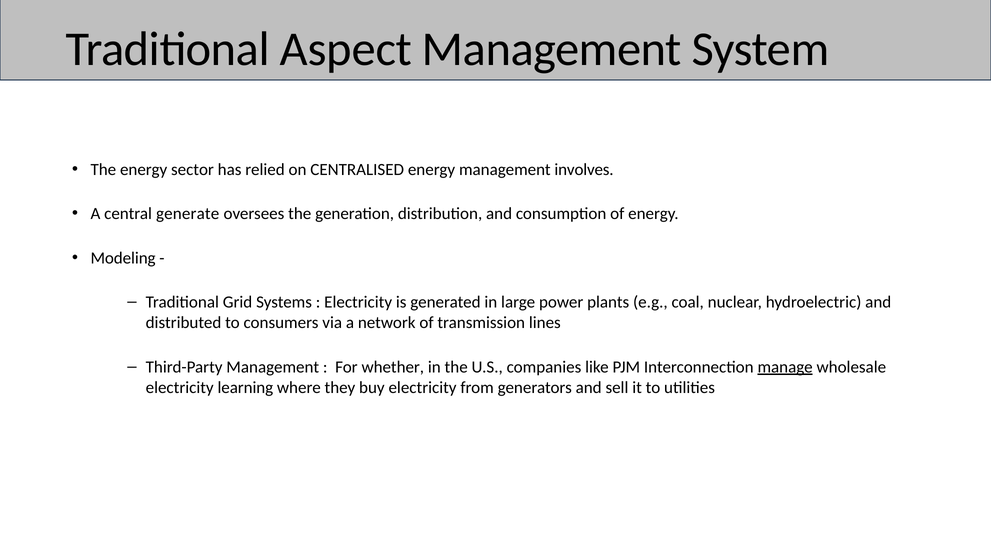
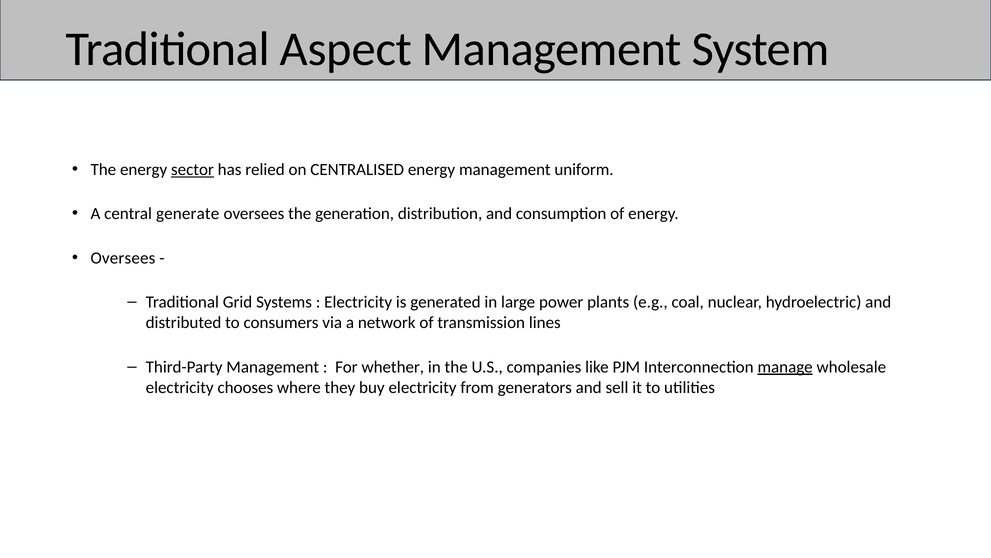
sector underline: none -> present
involves: involves -> uniform
Modeling at (123, 258): Modeling -> Oversees
learning: learning -> chooses
